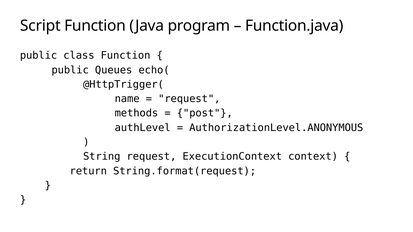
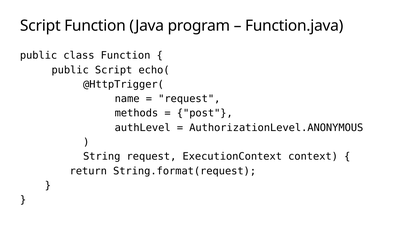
public Queues: Queues -> Script
